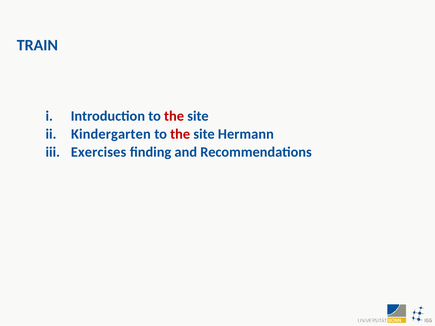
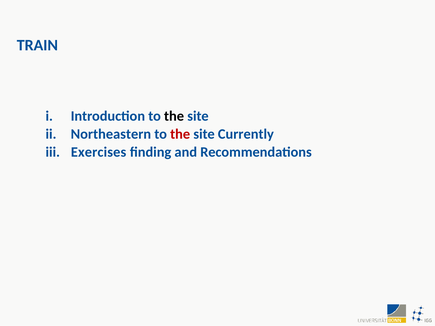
the at (174, 116) colour: red -> black
Kindergarten: Kindergarten -> Northeastern
Hermann: Hermann -> Currently
